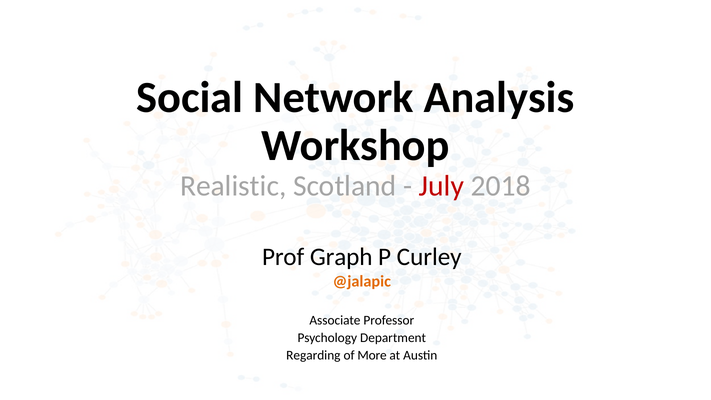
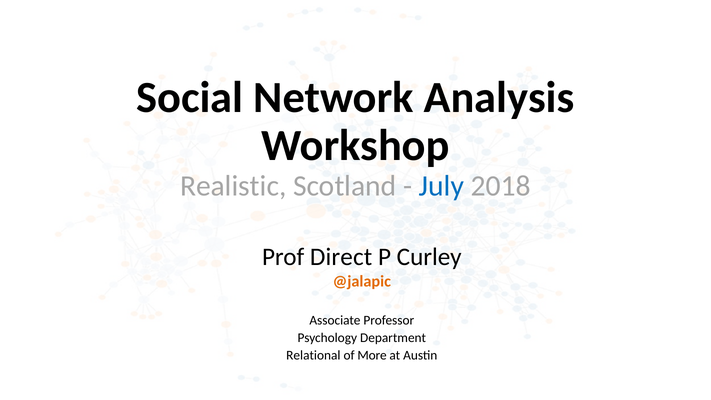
July colour: red -> blue
Graph: Graph -> Direct
Regarding: Regarding -> Relational
